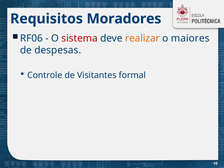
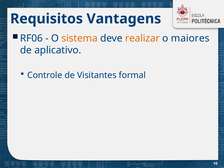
Moradores: Moradores -> Vantagens
sistema colour: red -> orange
despesas: despesas -> aplicativo
